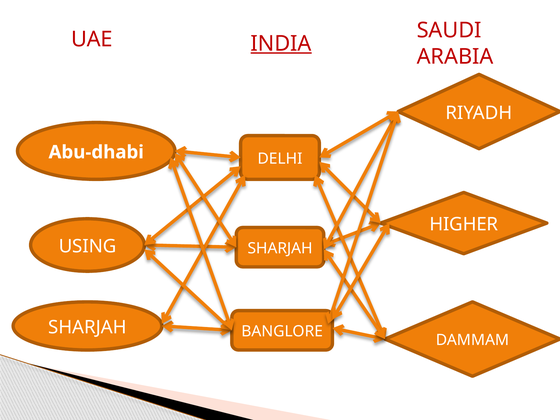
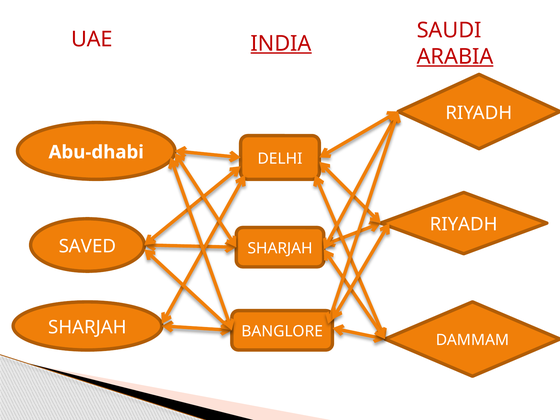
ARABIA underline: none -> present
HIGHER at (464, 224): HIGHER -> RIYADH
USING: USING -> SAVED
